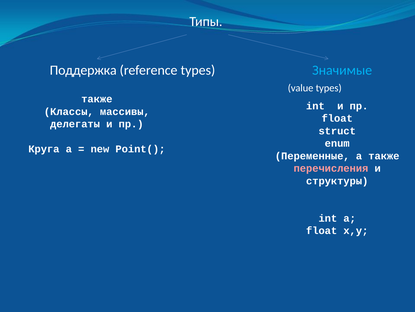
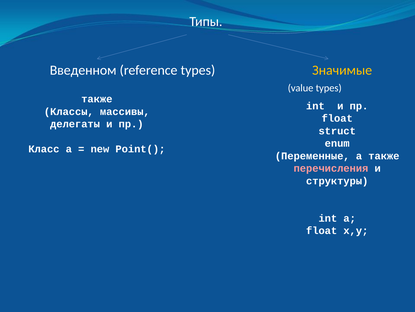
Поддержка: Поддержка -> Введенном
Значимые colour: light blue -> yellow
Круга: Круга -> Класс
